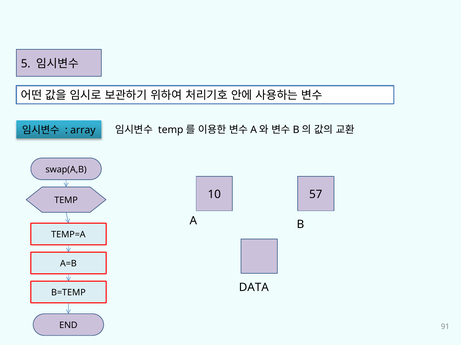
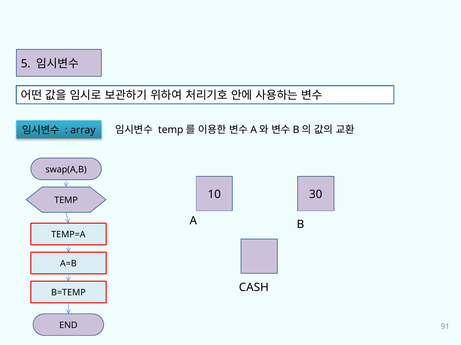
57: 57 -> 30
DATA: DATA -> CASH
